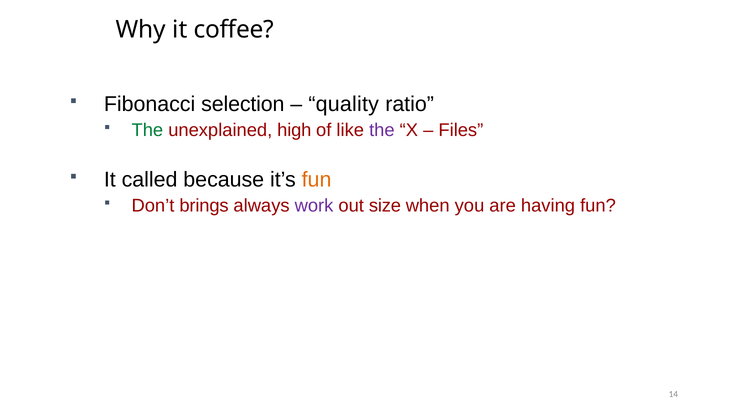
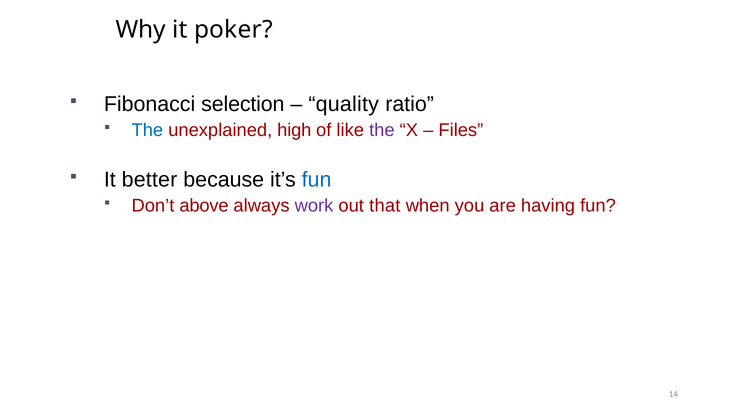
coffee: coffee -> poker
The at (147, 130) colour: green -> blue
called: called -> better
fun at (317, 180) colour: orange -> blue
brings: brings -> above
size: size -> that
